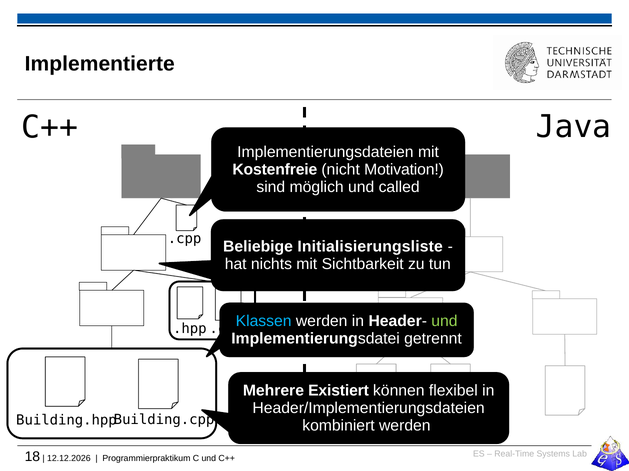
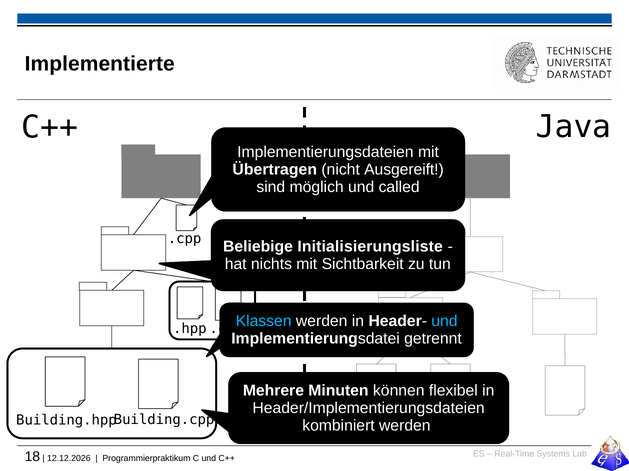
Kostenfreie: Kostenfreie -> Übertragen
Motivation: Motivation -> Ausgereift
und at (444, 322) colour: light green -> light blue
Existiert: Existiert -> Minuten
